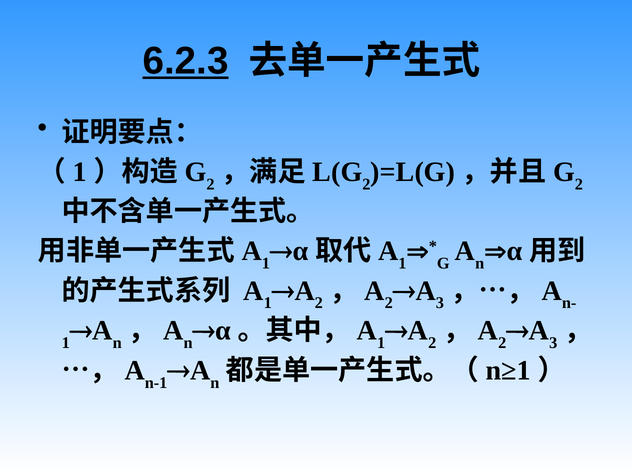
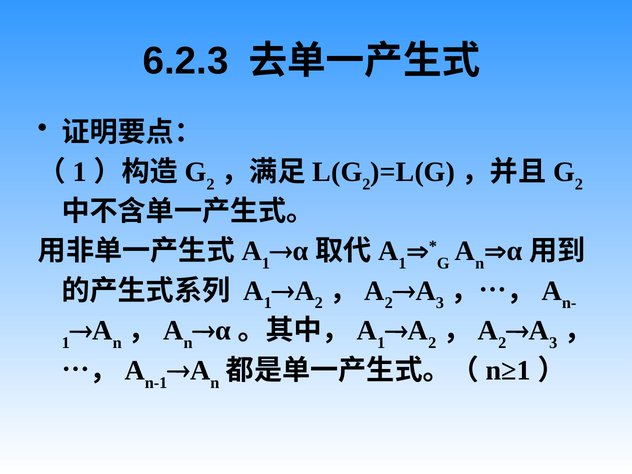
6.2.3 underline: present -> none
